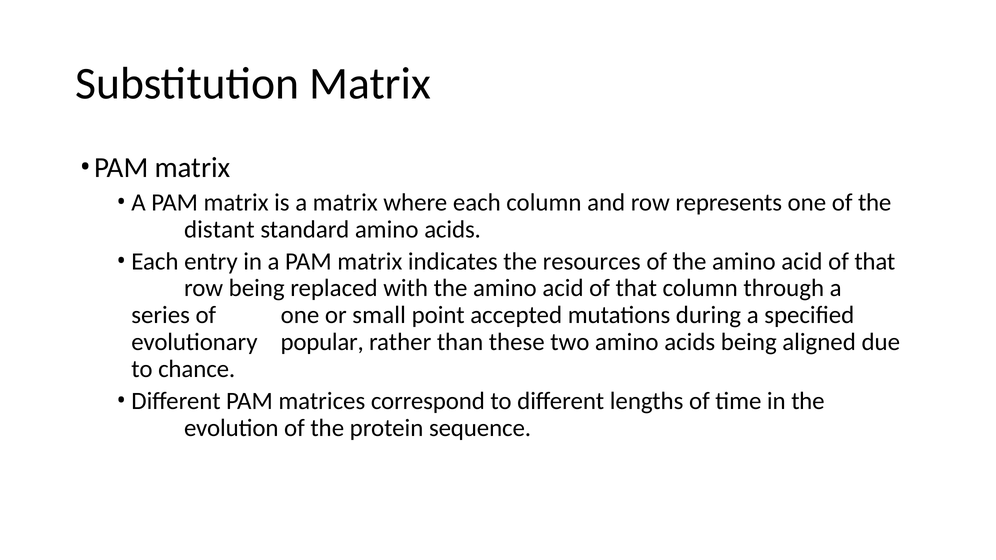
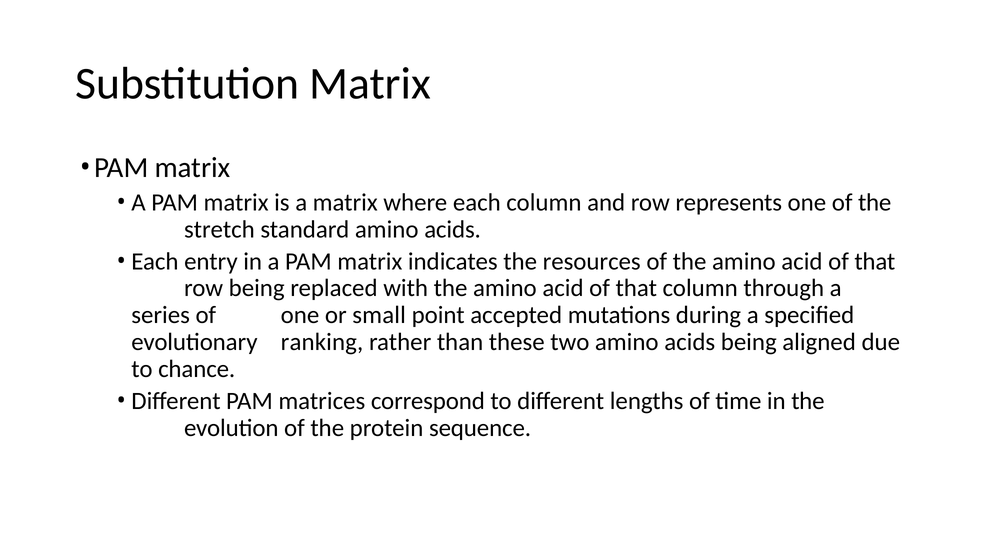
distant: distant -> stretch
popular: popular -> ranking
